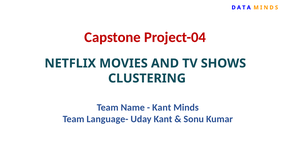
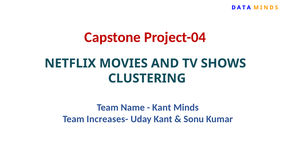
Language-: Language- -> Increases-
